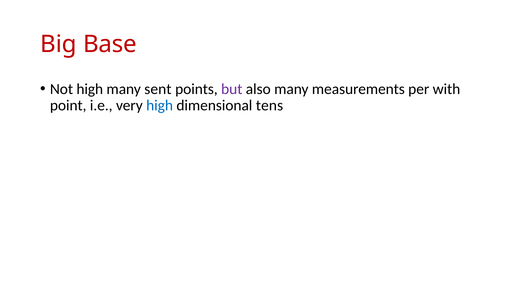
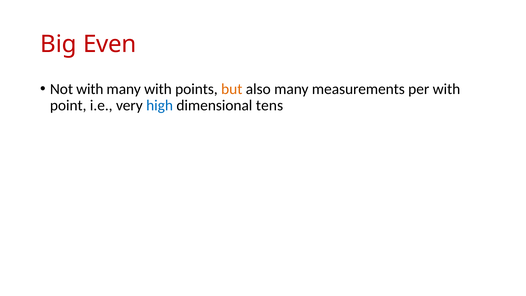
Base: Base -> Even
Not high: high -> with
many sent: sent -> with
but colour: purple -> orange
